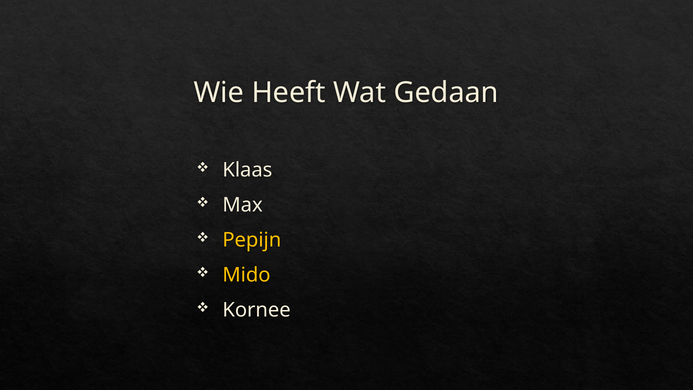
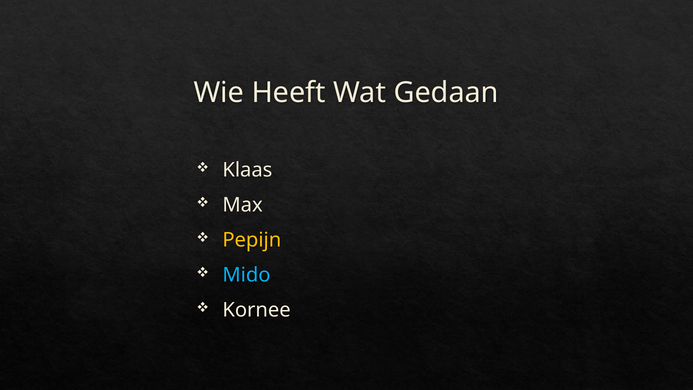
Mido colour: yellow -> light blue
